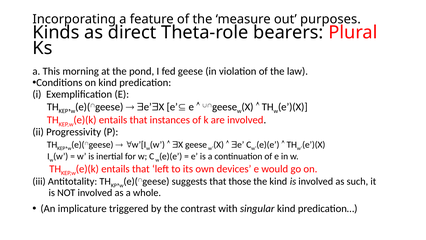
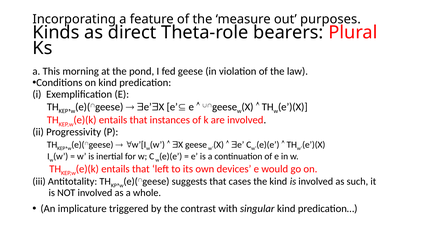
those: those -> cases
